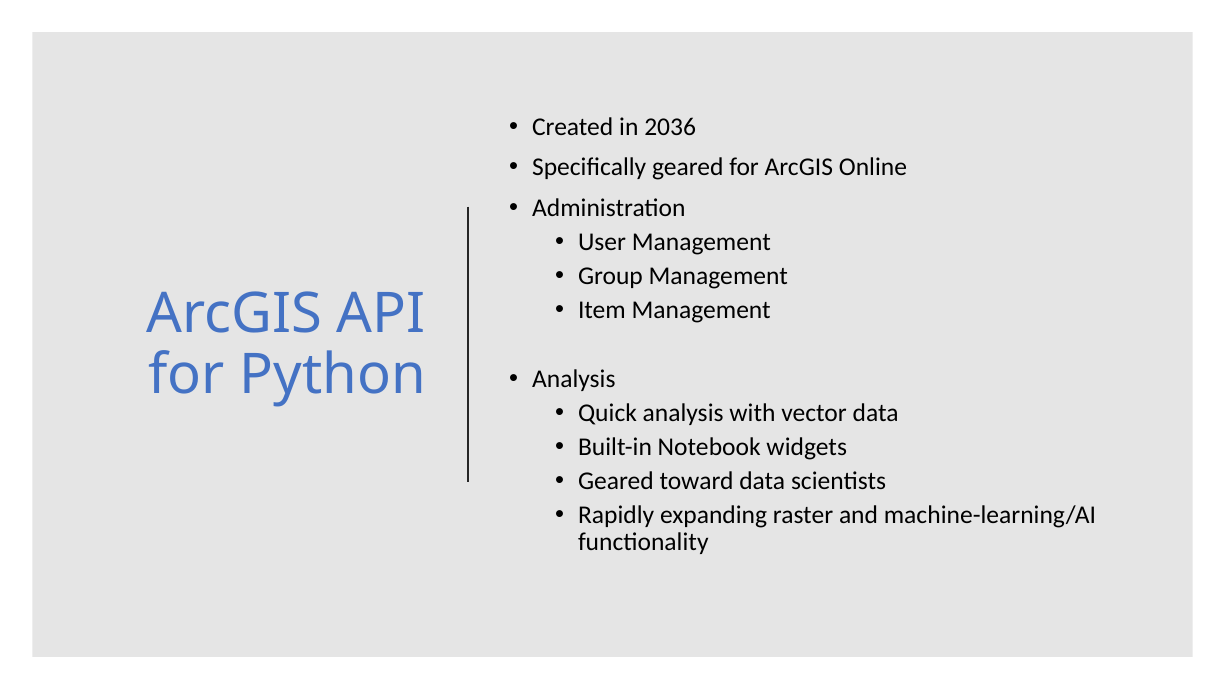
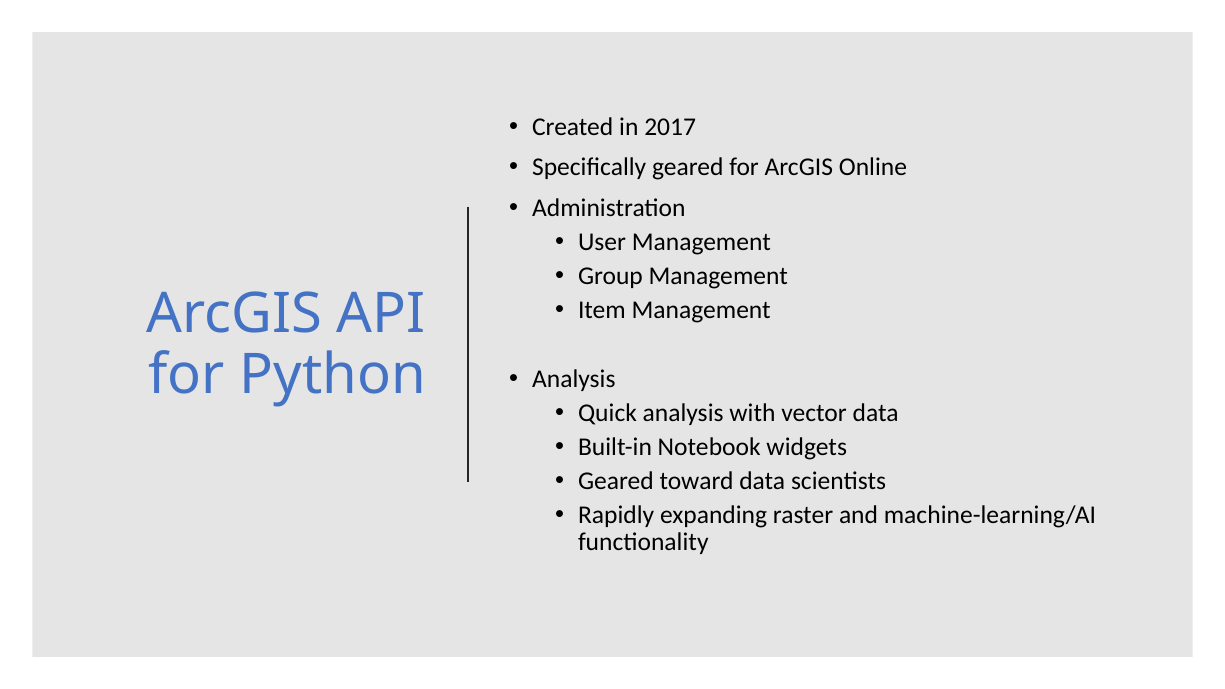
2036: 2036 -> 2017
